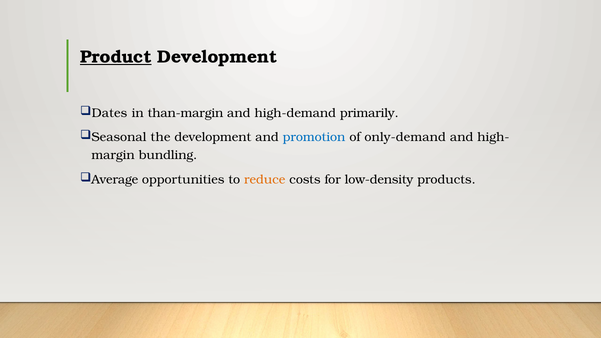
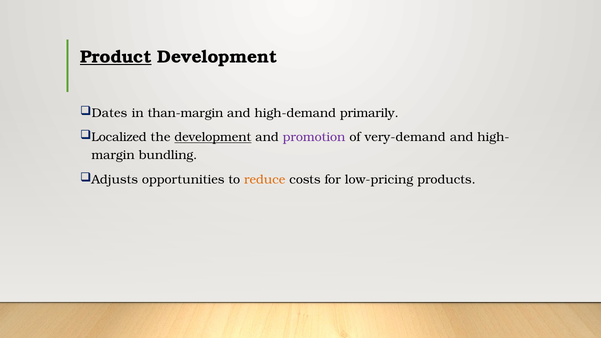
Seasonal: Seasonal -> Localized
development at (213, 137) underline: none -> present
promotion colour: blue -> purple
only-demand: only-demand -> very-demand
Average: Average -> Adjusts
low-density: low-density -> low-pricing
